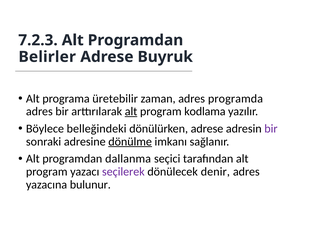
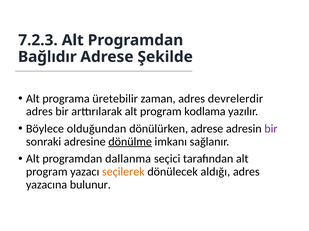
Belirler: Belirler -> Bağlıdır
Buyruk: Buyruk -> Şekilde
programda: programda -> devrelerdir
alt at (131, 112) underline: present -> none
belleğindeki: belleğindeki -> olduğundan
seçilerek colour: purple -> orange
denir: denir -> aldığı
